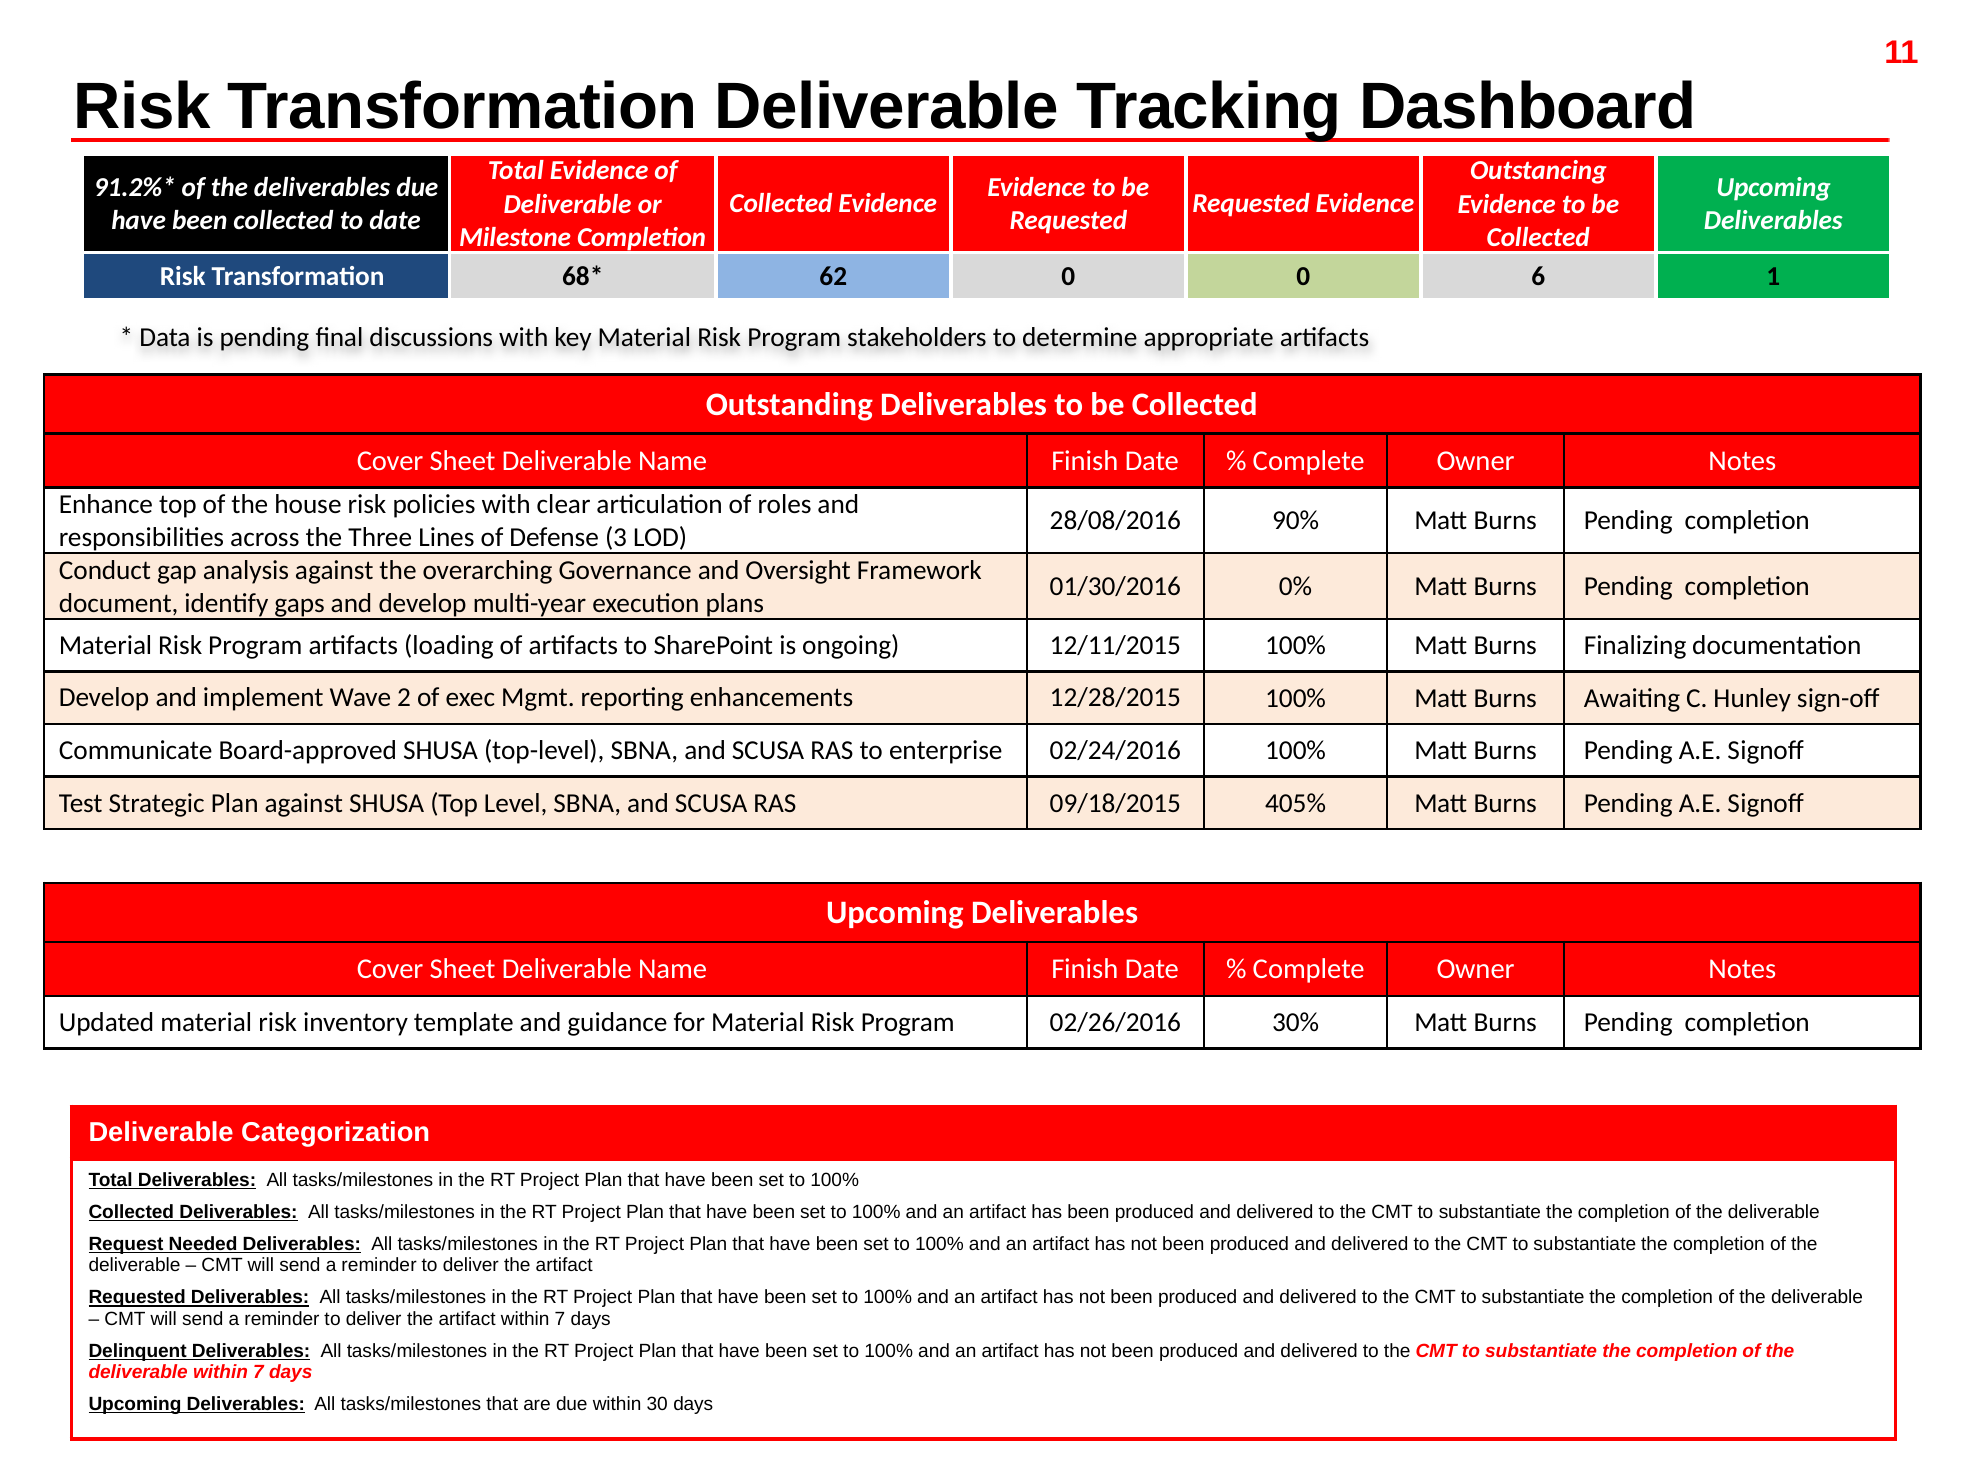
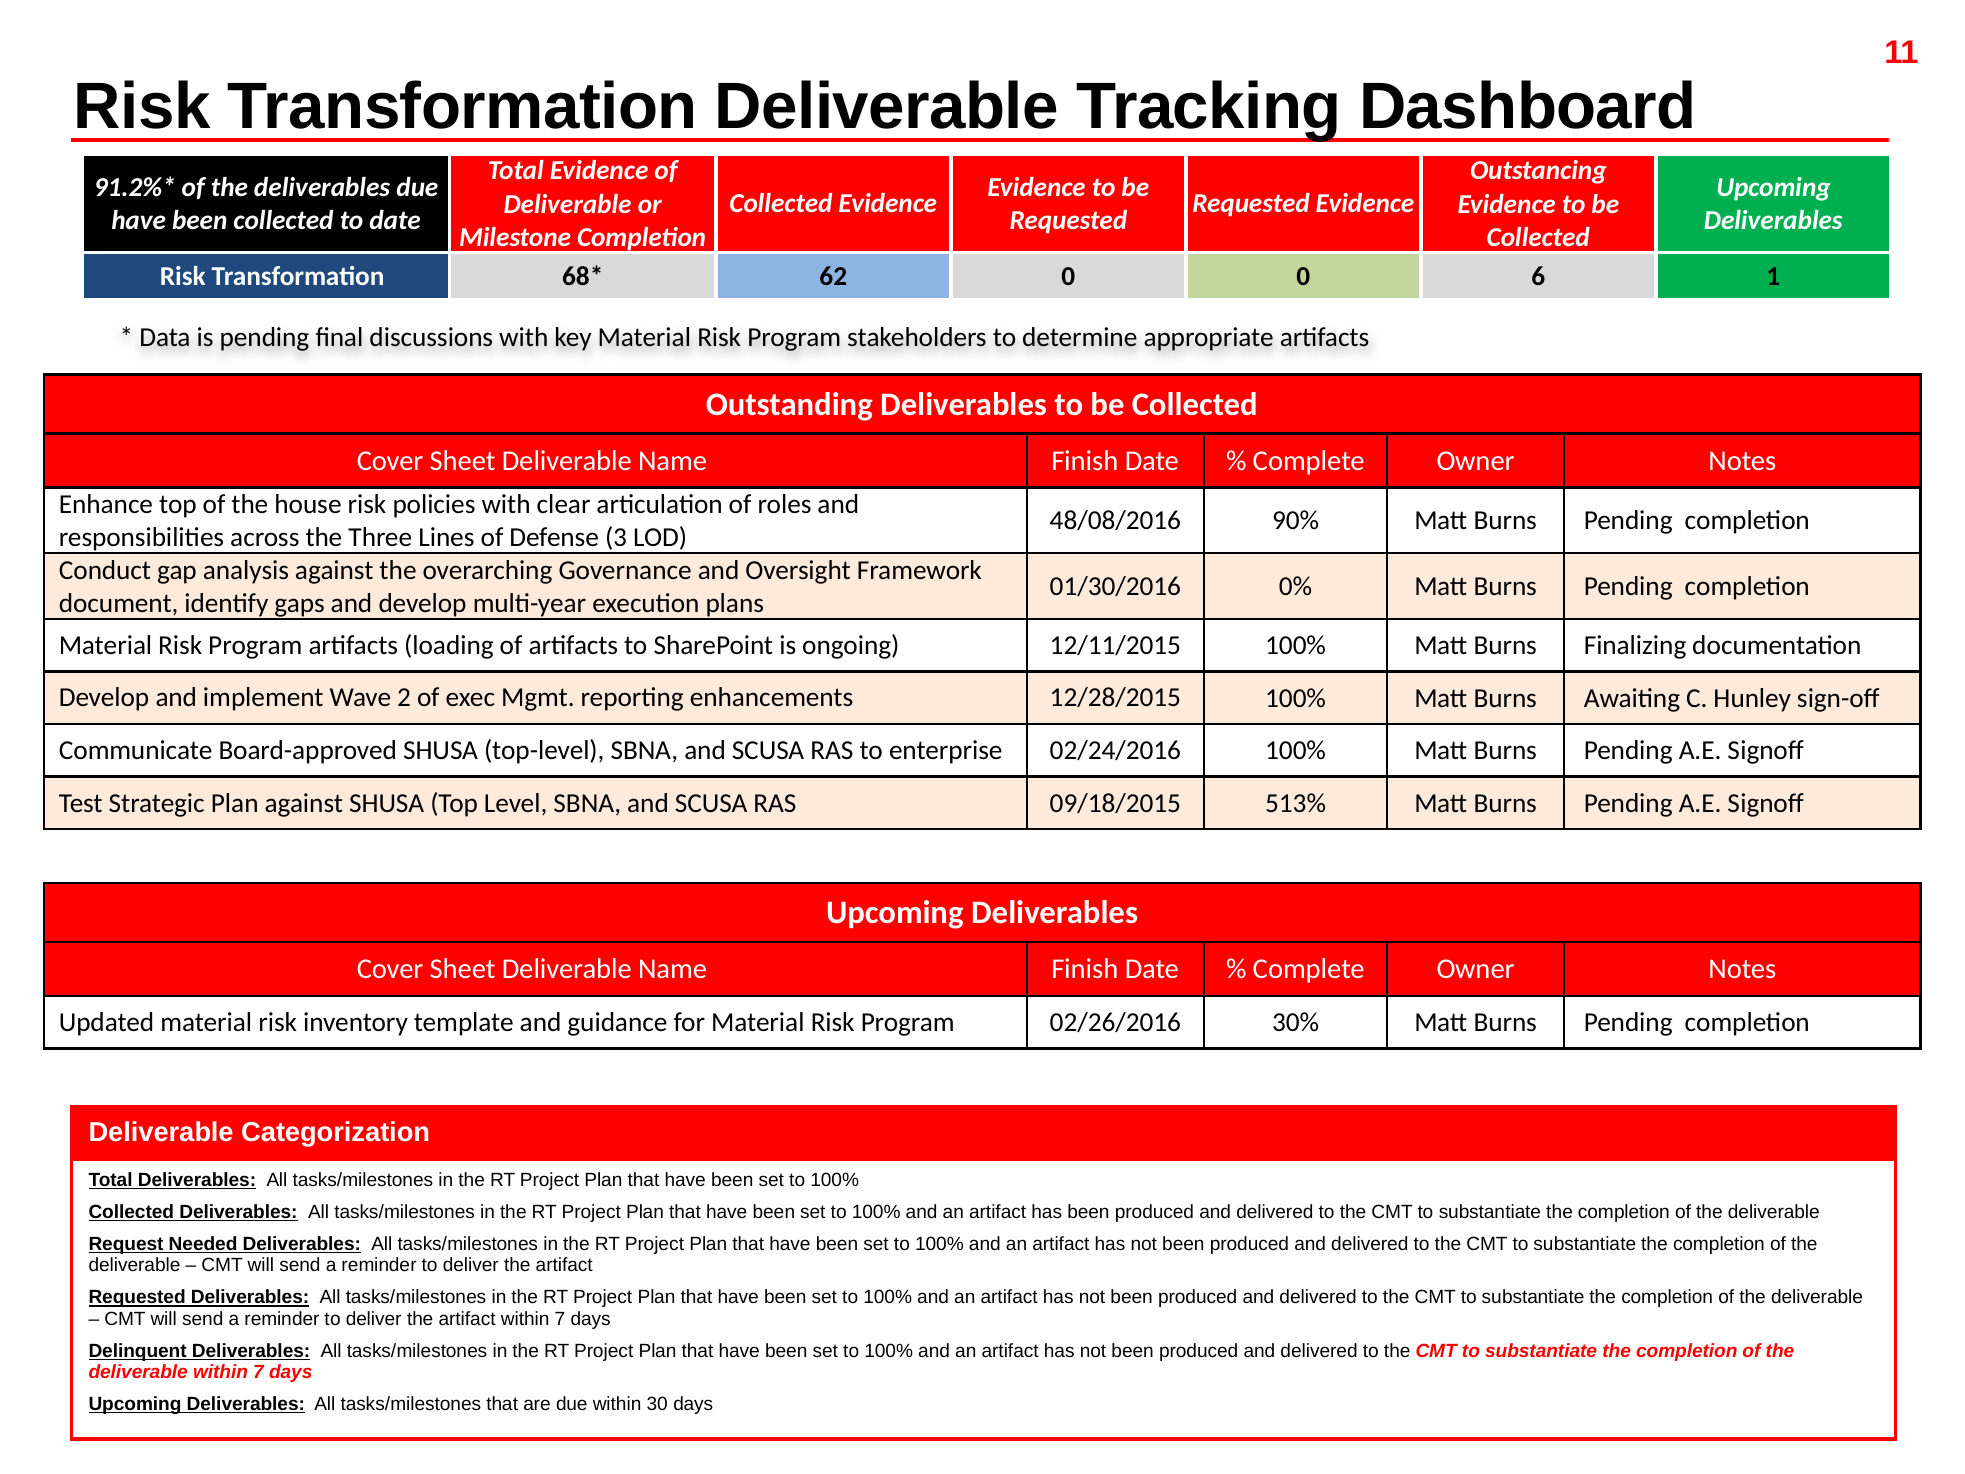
28/08/2016: 28/08/2016 -> 48/08/2016
405%: 405% -> 513%
